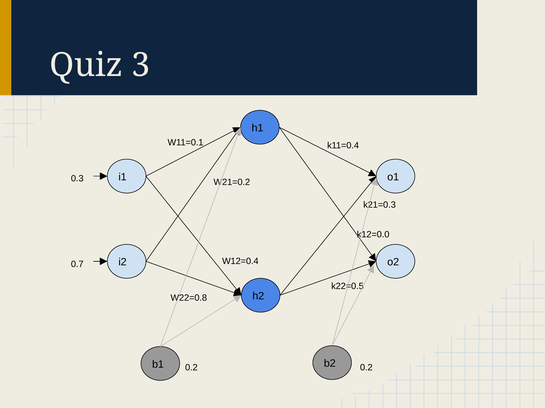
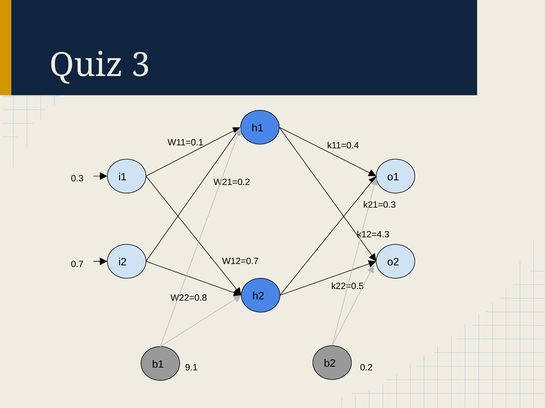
k12=0.0: k12=0.0 -> k12=4.3
W12=0.4: W12=0.4 -> W12=0.7
0.2 at (191, 368): 0.2 -> 9.1
